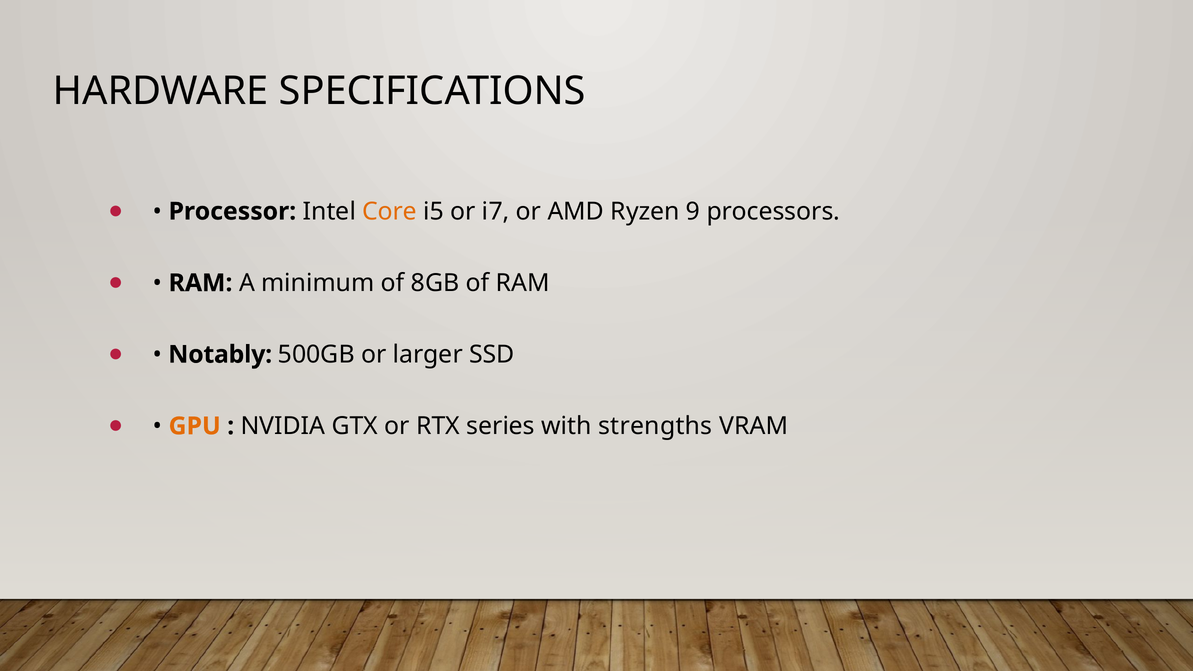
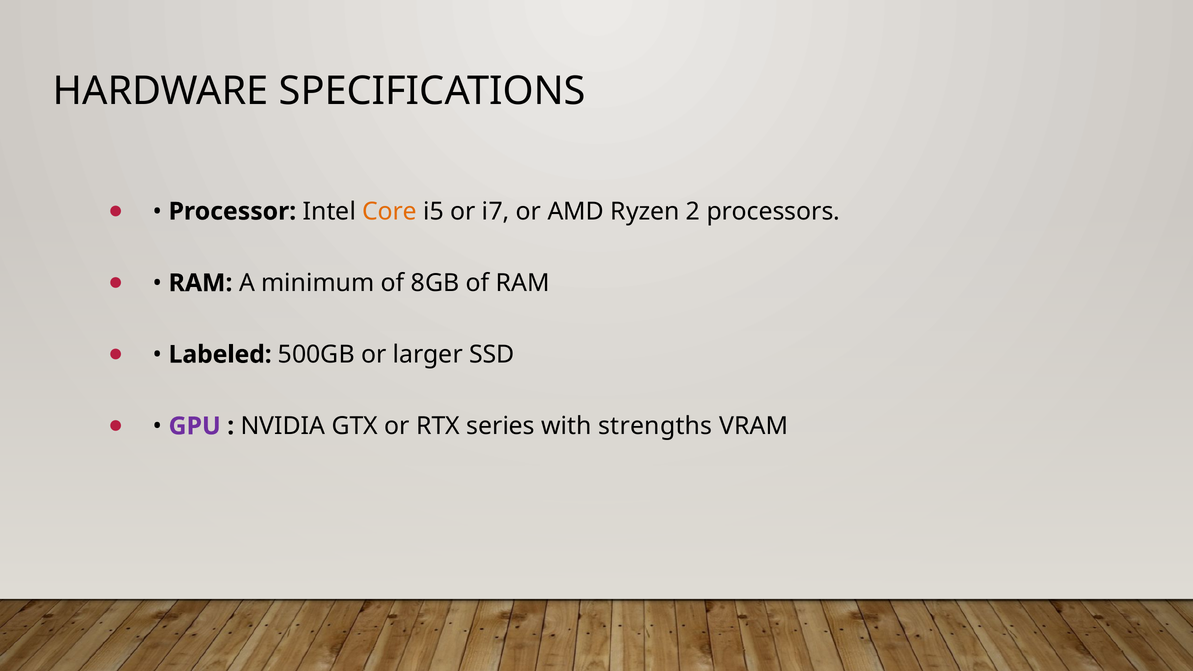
9: 9 -> 2
Notably: Notably -> Labeled
GPU colour: orange -> purple
